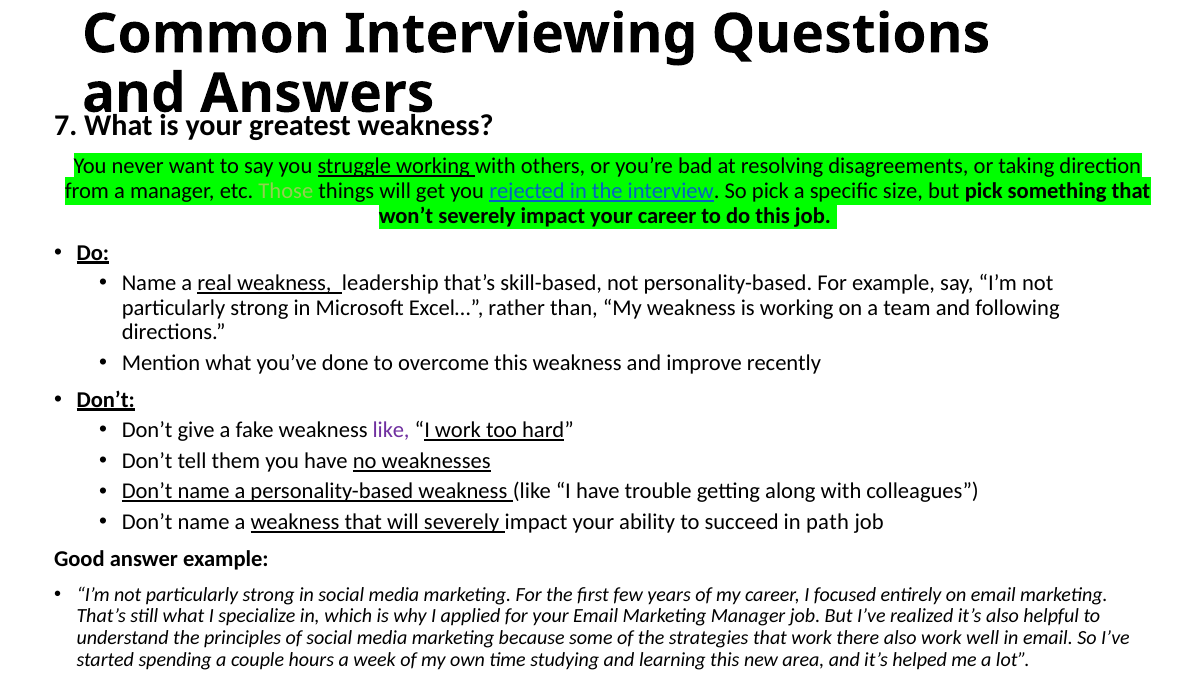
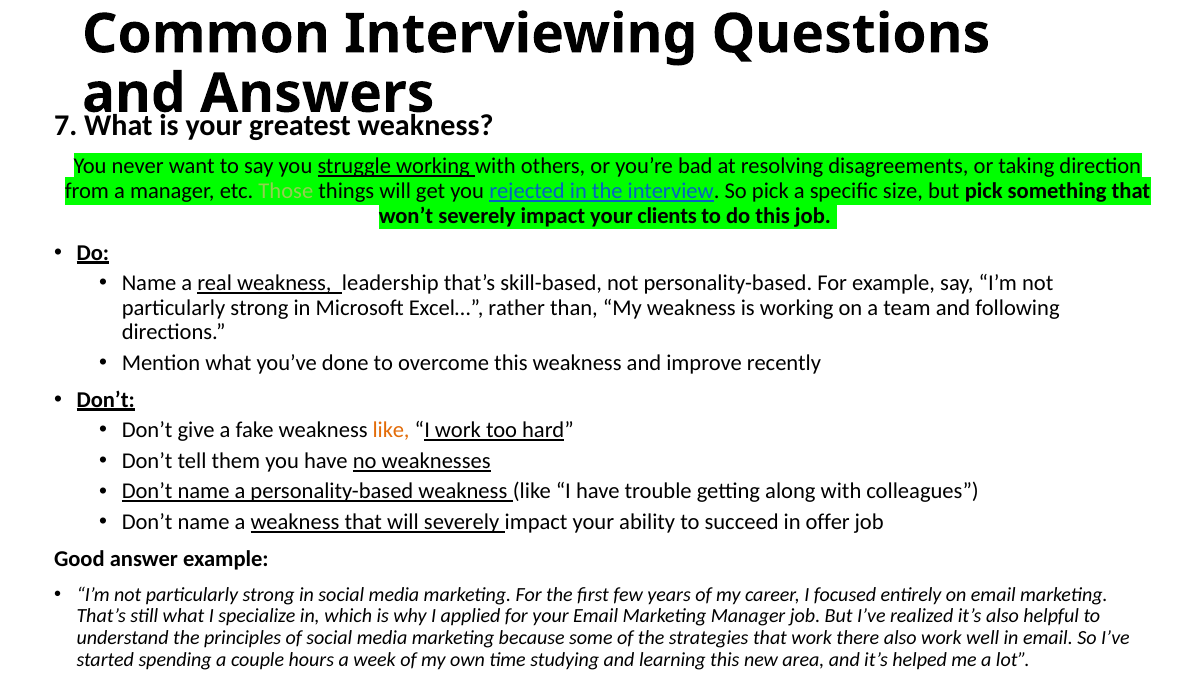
your career: career -> clients
like at (391, 430) colour: purple -> orange
path: path -> offer
